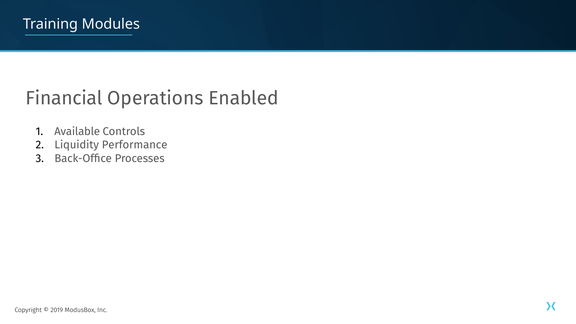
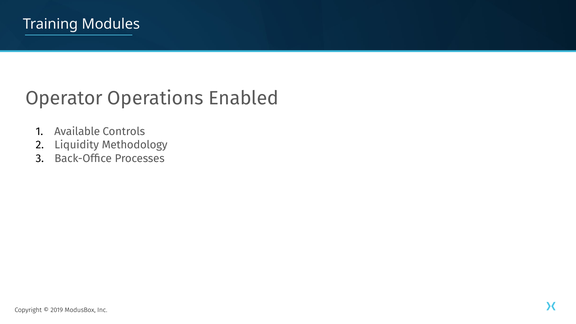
Financial: Financial -> Operator
Performance: Performance -> Methodology
